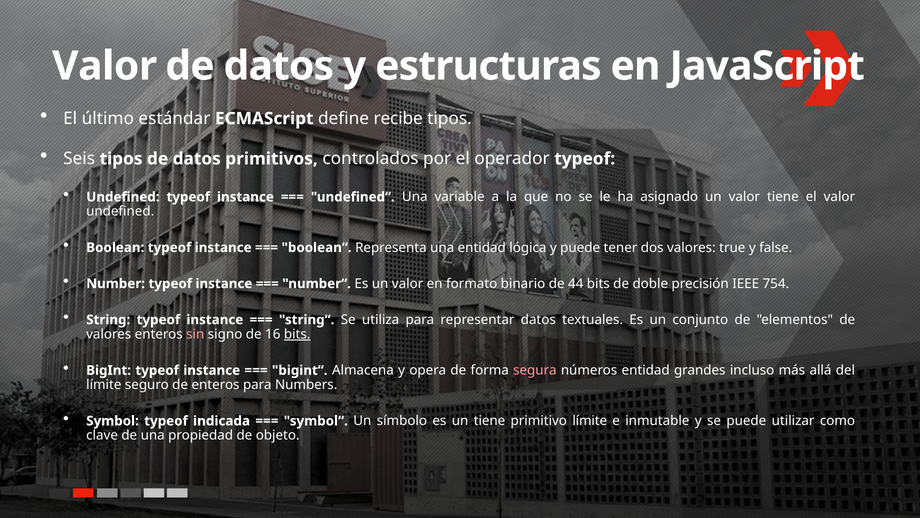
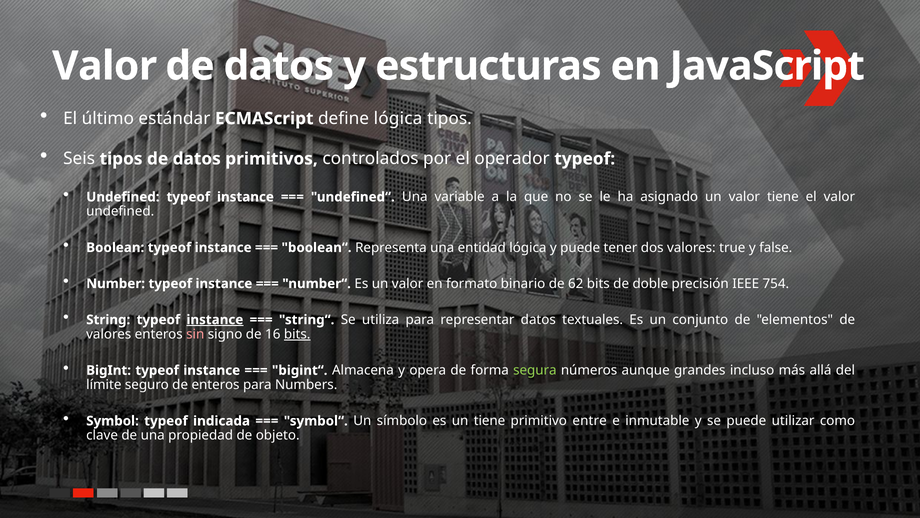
define recibe: recibe -> lógica
44: 44 -> 62
instance at (215, 319) underline: none -> present
segura colour: pink -> light green
números entidad: entidad -> aunque
primitivo límite: límite -> entre
